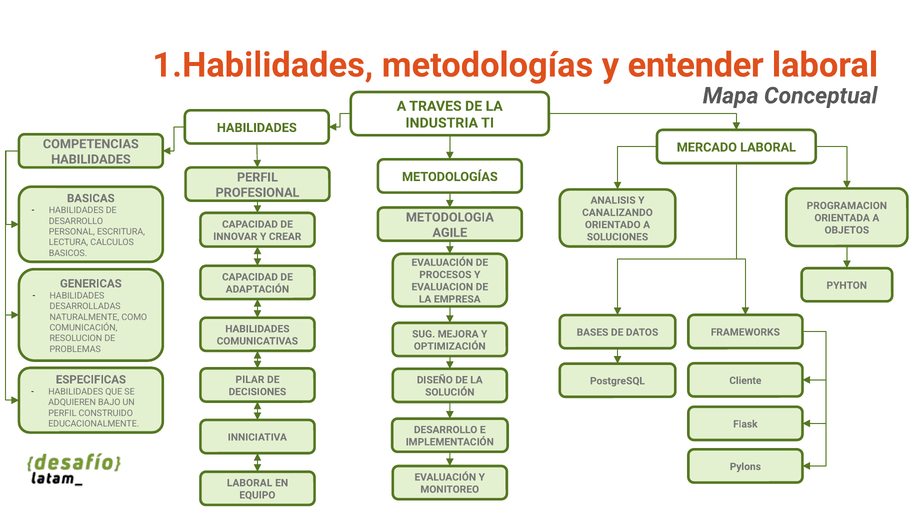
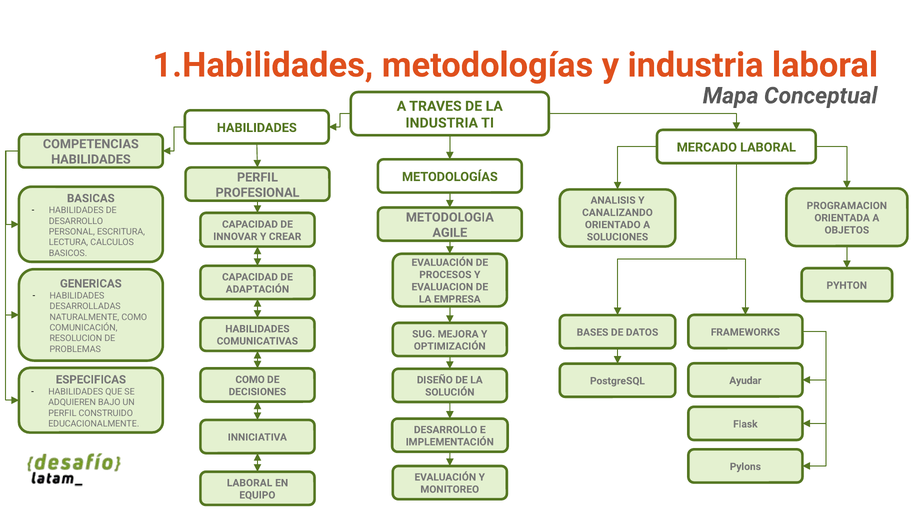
y entender: entender -> industria
PILAR at (250, 379): PILAR -> COMO
Cliente: Cliente -> Ayudar
